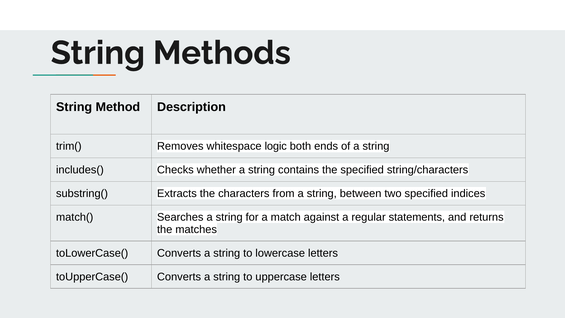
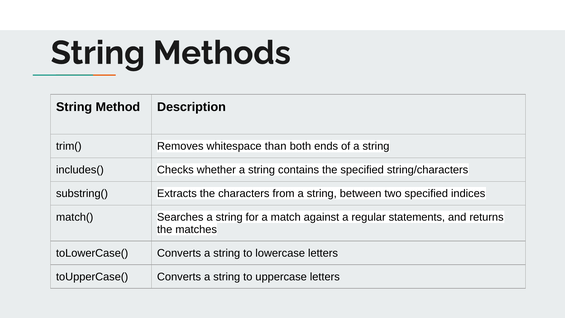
logic: logic -> than
